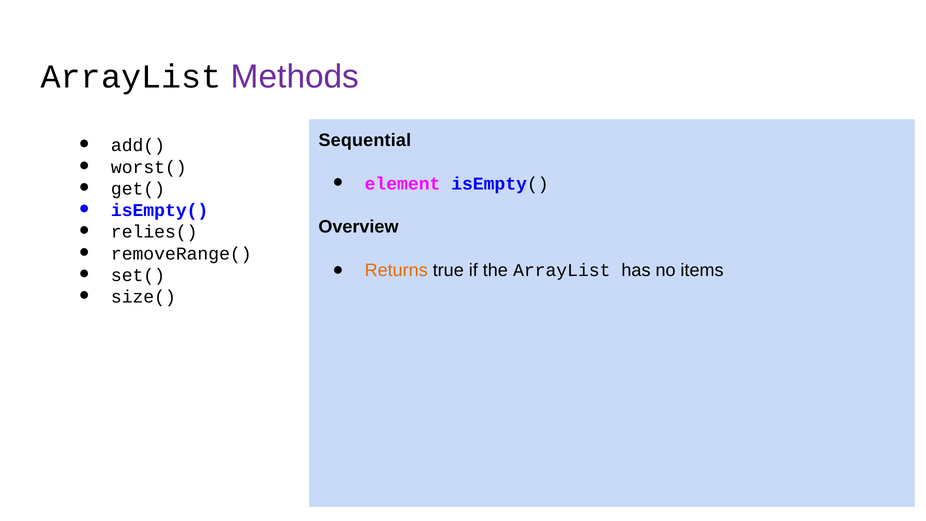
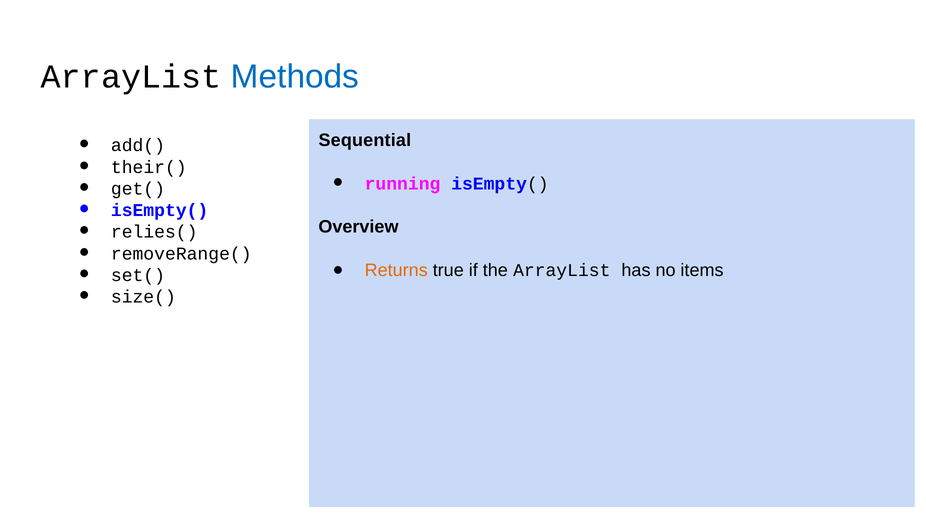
Methods colour: purple -> blue
worst(: worst( -> their(
element: element -> running
